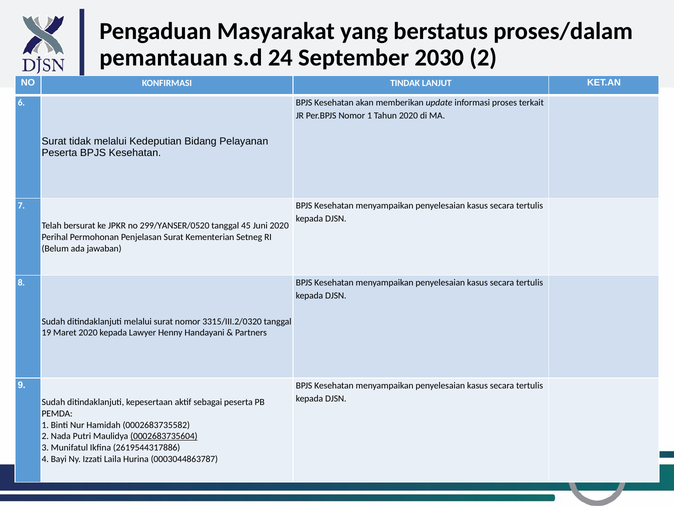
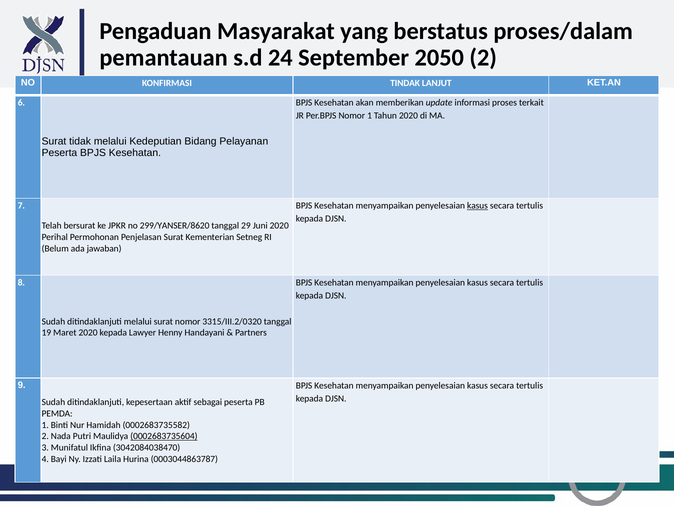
2030: 2030 -> 2050
kasus at (477, 205) underline: none -> present
299/YANSER/0520: 299/YANSER/0520 -> 299/YANSER/8620
45: 45 -> 29
2619544317886: 2619544317886 -> 3042084038470
